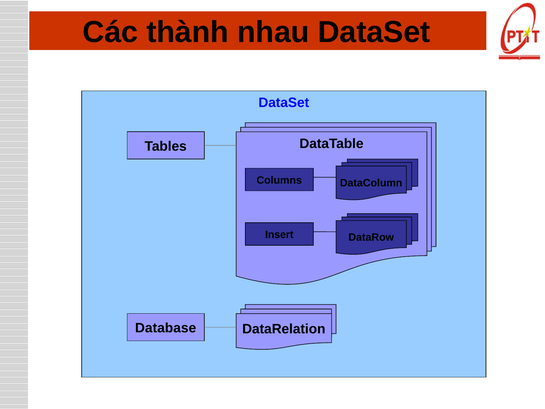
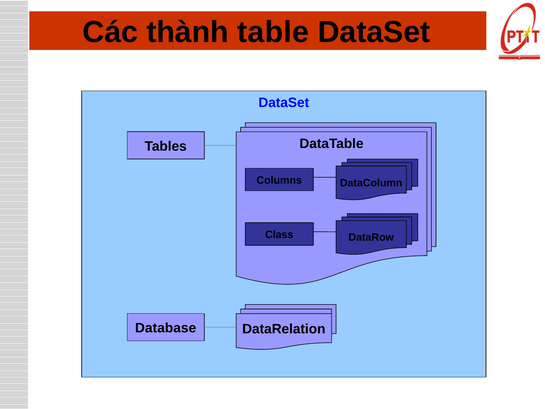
nhau: nhau -> table
Insert: Insert -> Class
